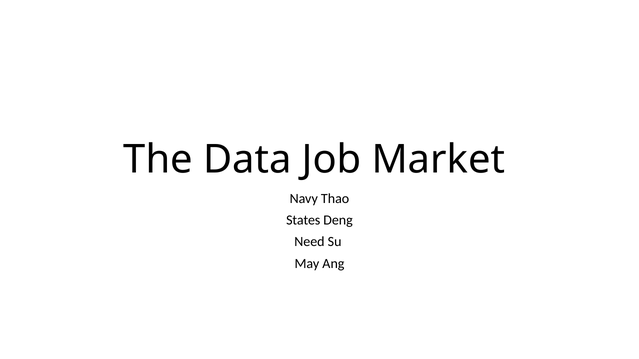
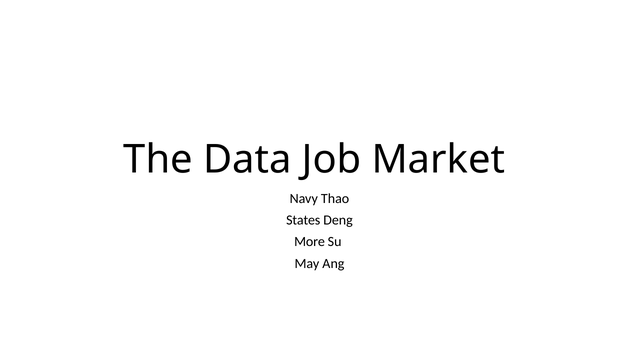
Need: Need -> More
